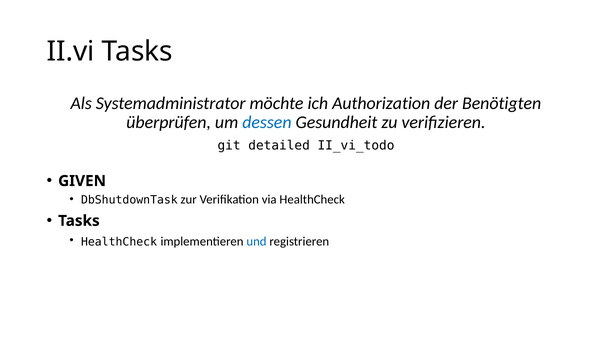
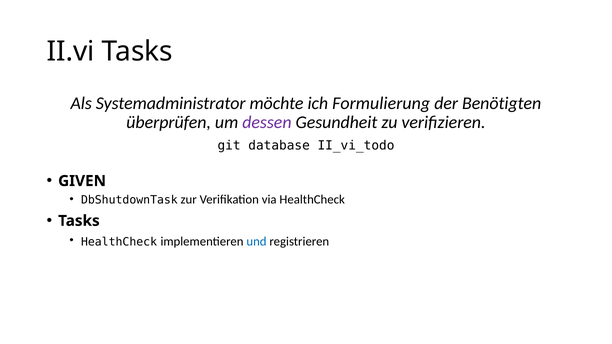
Authorization: Authorization -> Formulierung
dessen colour: blue -> purple
detailed: detailed -> database
